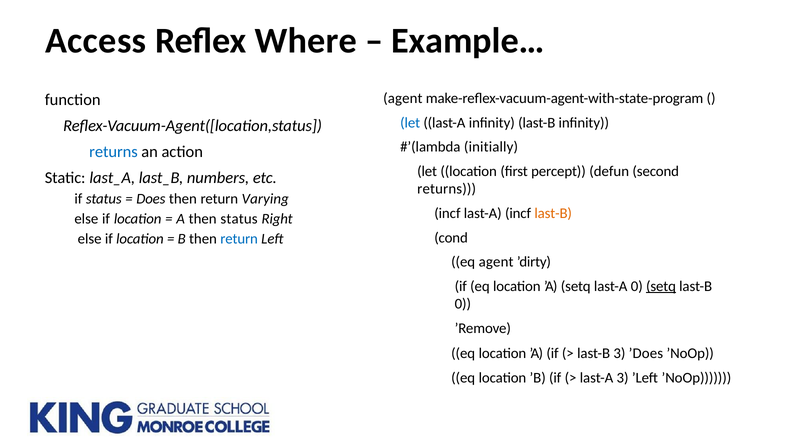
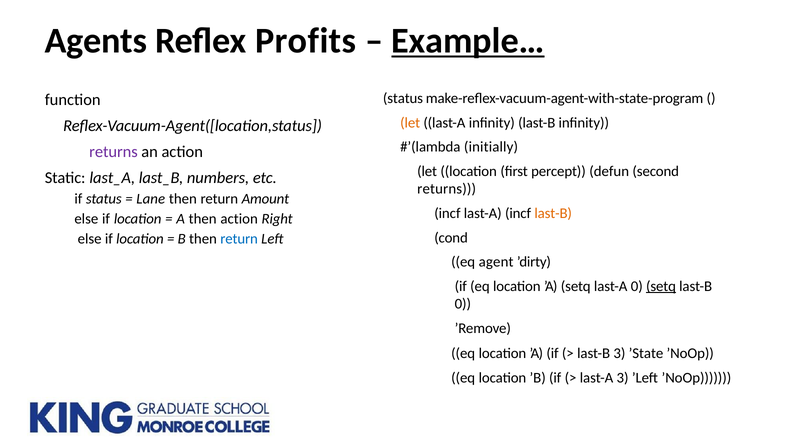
Access: Access -> Agents
Where: Where -> Profits
Example… underline: none -> present
agent at (403, 99): agent -> status
let at (410, 123) colour: blue -> orange
returns at (113, 152) colour: blue -> purple
Does: Does -> Lane
Varying: Varying -> Amount
then status: status -> action
’Does: ’Does -> ’State
